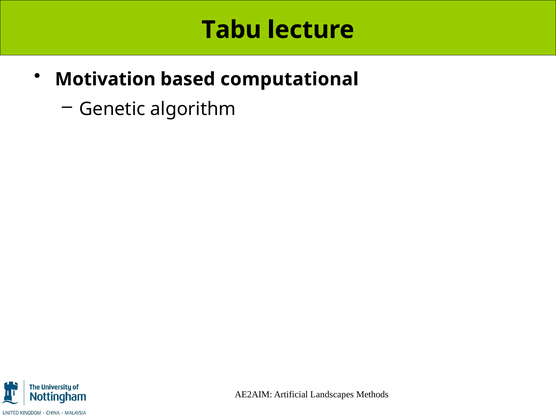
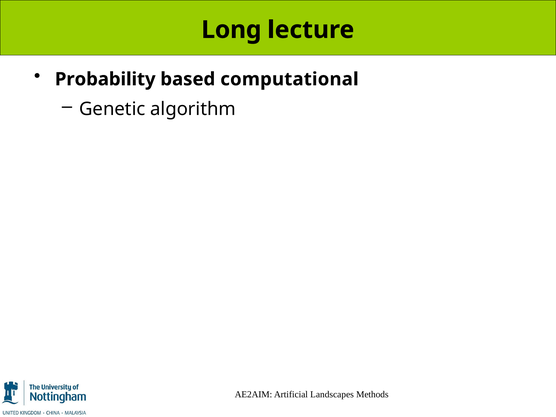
Tabu: Tabu -> Long
Motivation: Motivation -> Probability
